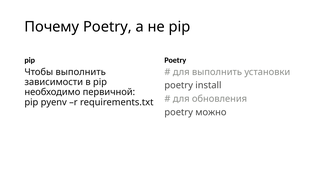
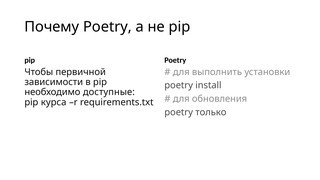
Чтобы выполнить: выполнить -> первичной
первичной: первичной -> доступные
pyenv: pyenv -> курса
можно: можно -> только
